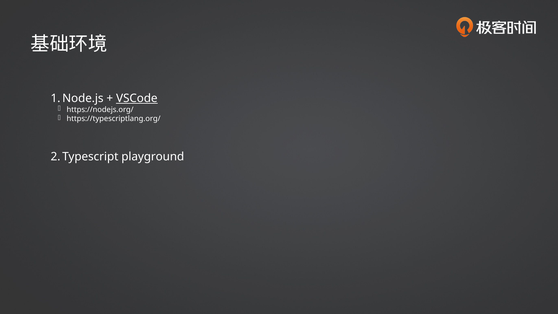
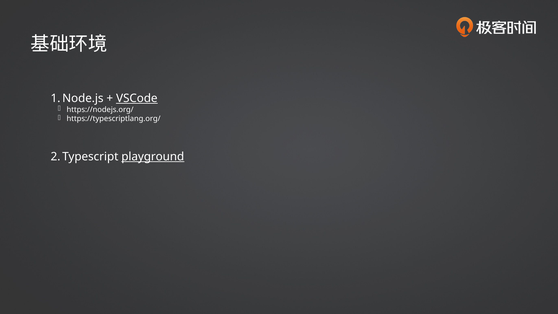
playground underline: none -> present
